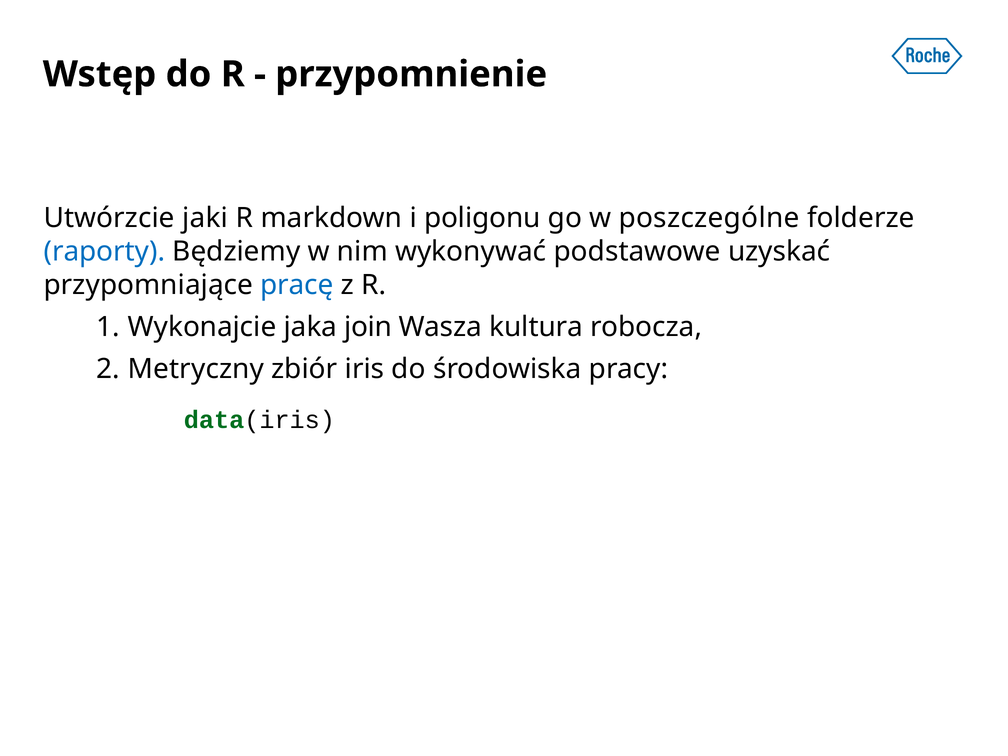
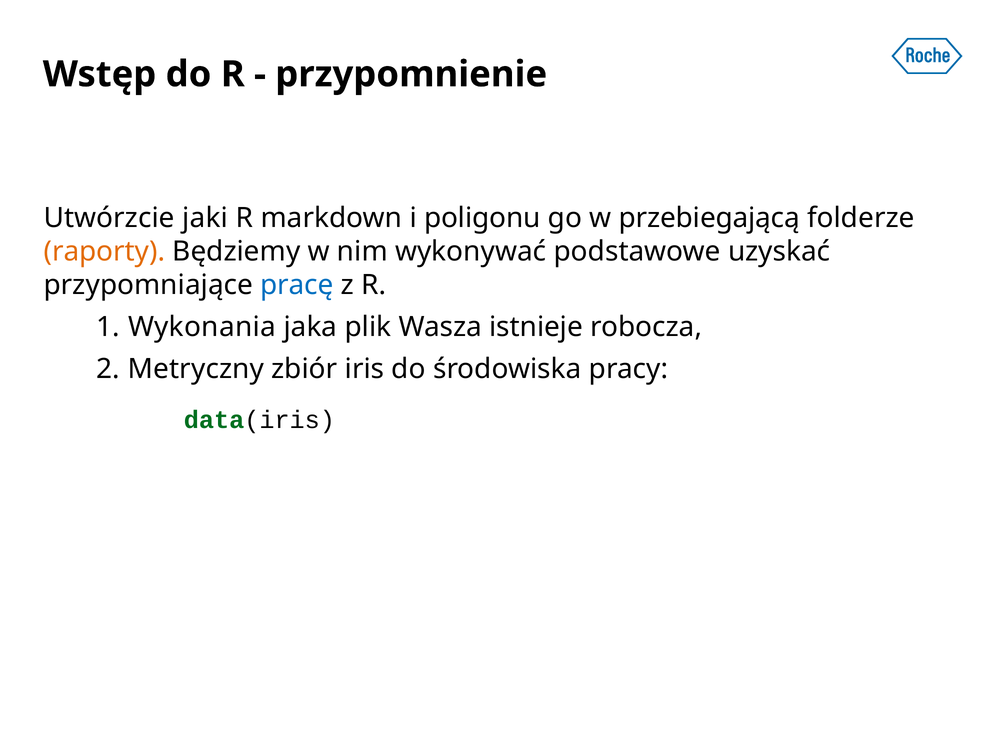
poszczególne: poszczególne -> przebiegającą
raporty colour: blue -> orange
Wykonajcie: Wykonajcie -> Wykonania
join: join -> plik
kultura: kultura -> istnieje
